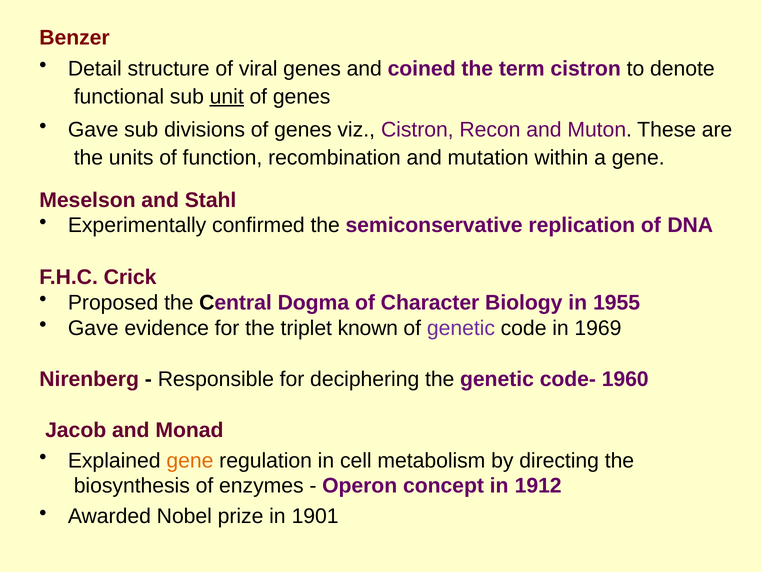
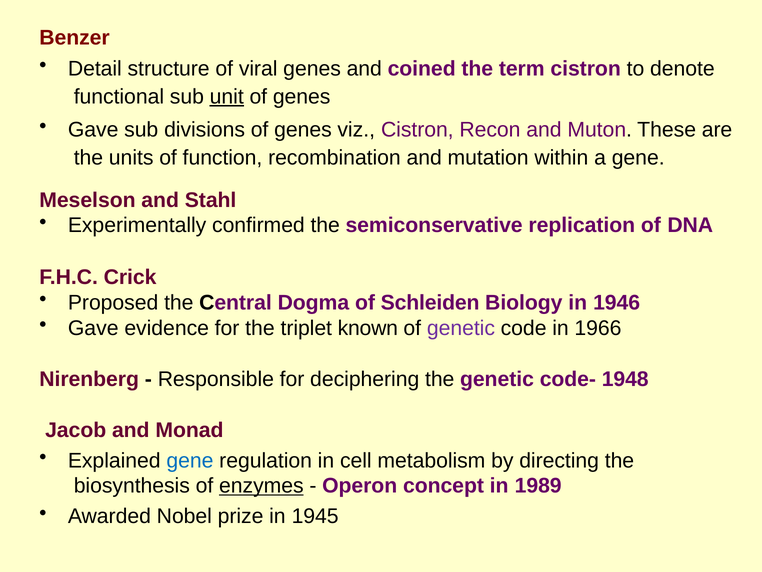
Character: Character -> Schleiden
1955: 1955 -> 1946
1969: 1969 -> 1966
1960: 1960 -> 1948
gene at (190, 460) colour: orange -> blue
enzymes underline: none -> present
1912: 1912 -> 1989
1901: 1901 -> 1945
